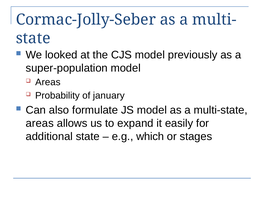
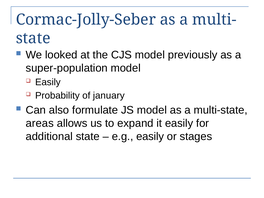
Areas at (48, 82): Areas -> Easily
e.g which: which -> easily
